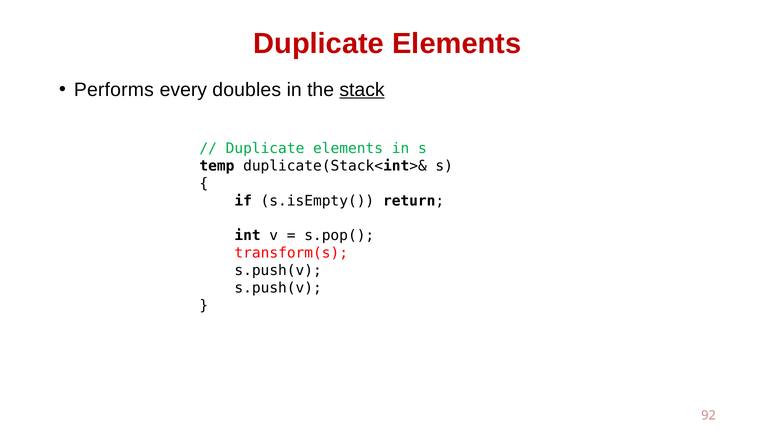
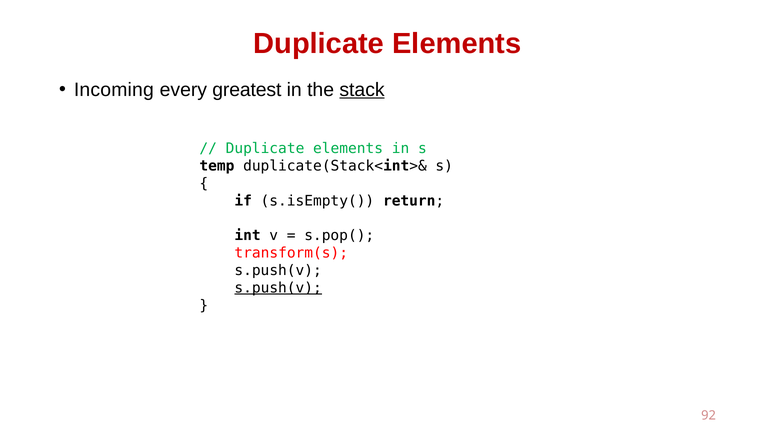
Performs: Performs -> Incoming
doubles: doubles -> greatest
s.push(v at (278, 288) underline: none -> present
